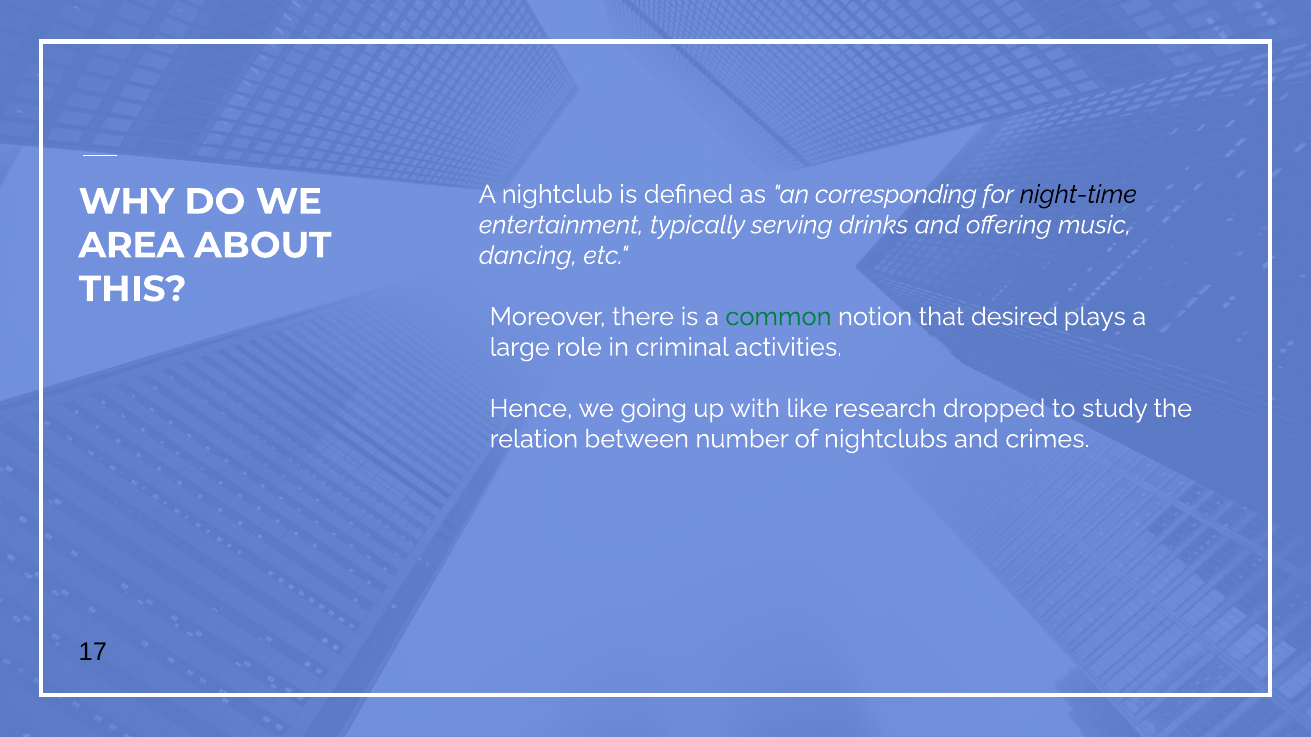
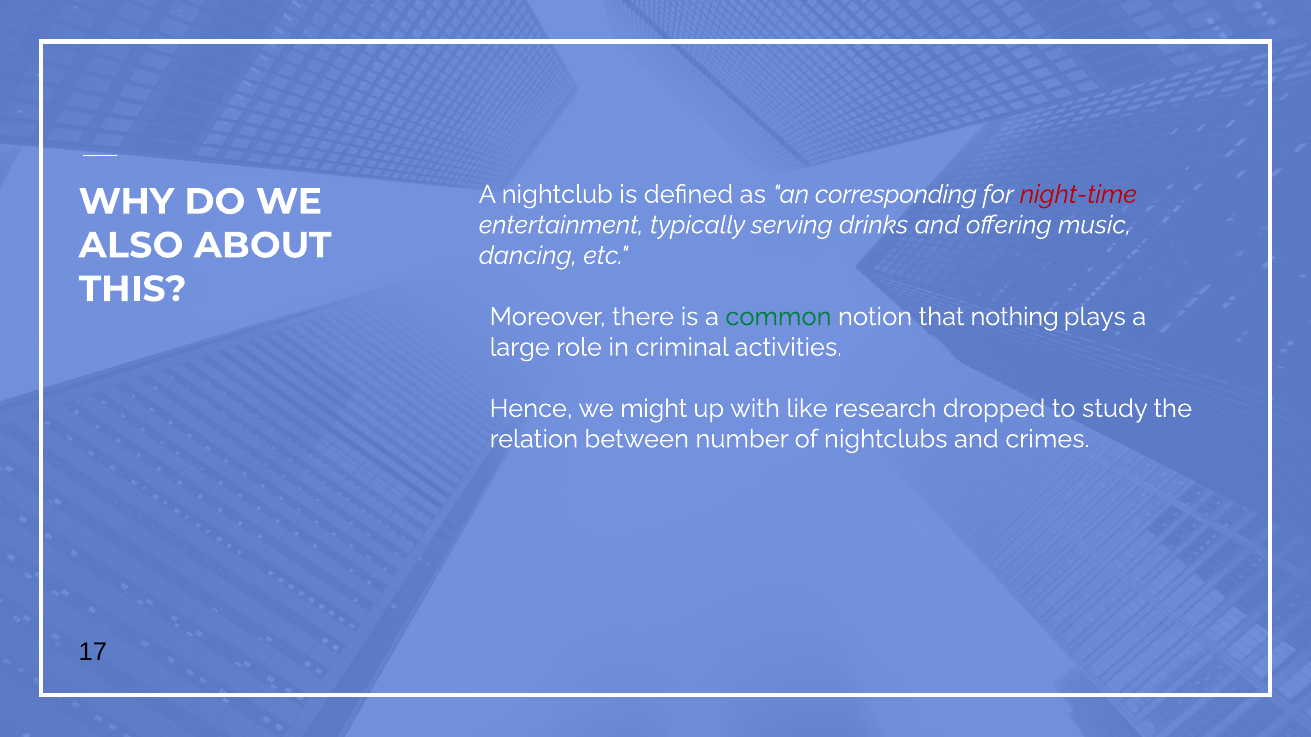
night-time colour: black -> red
AREA: AREA -> ALSO
desired: desired -> nothing
going: going -> might
